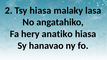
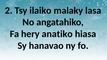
Tsy hiasa: hiasa -> ilaiko
